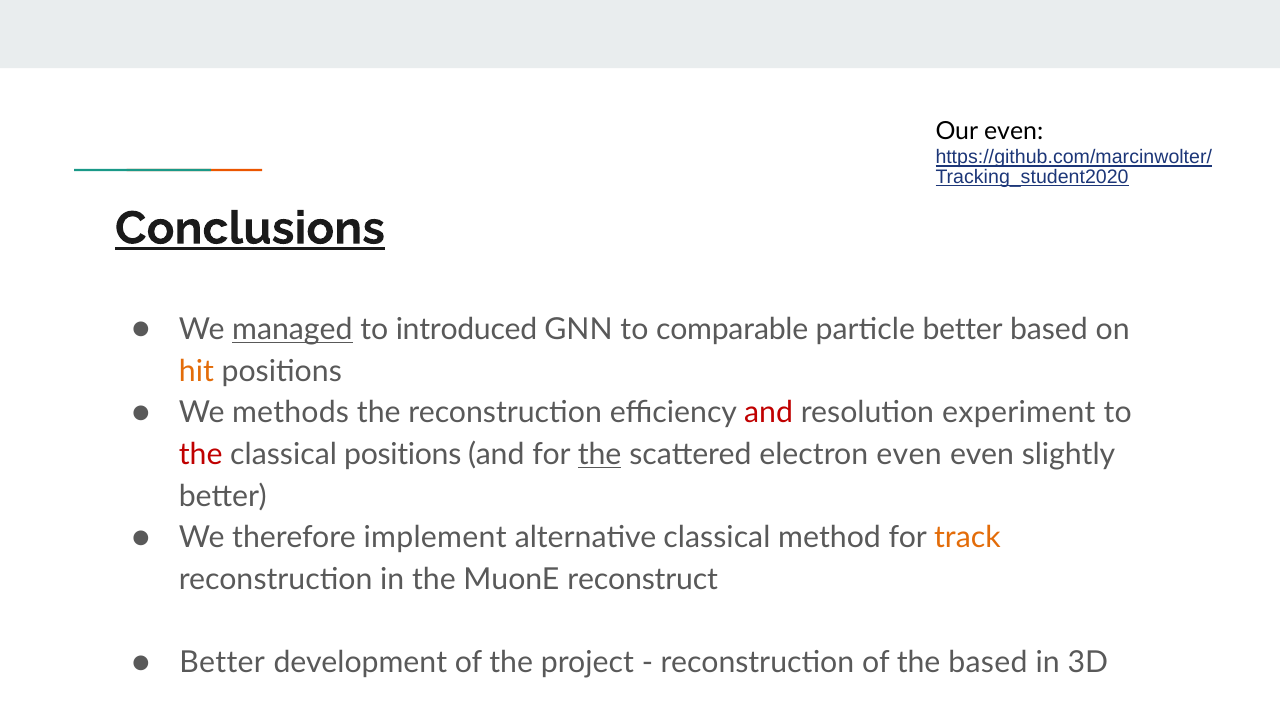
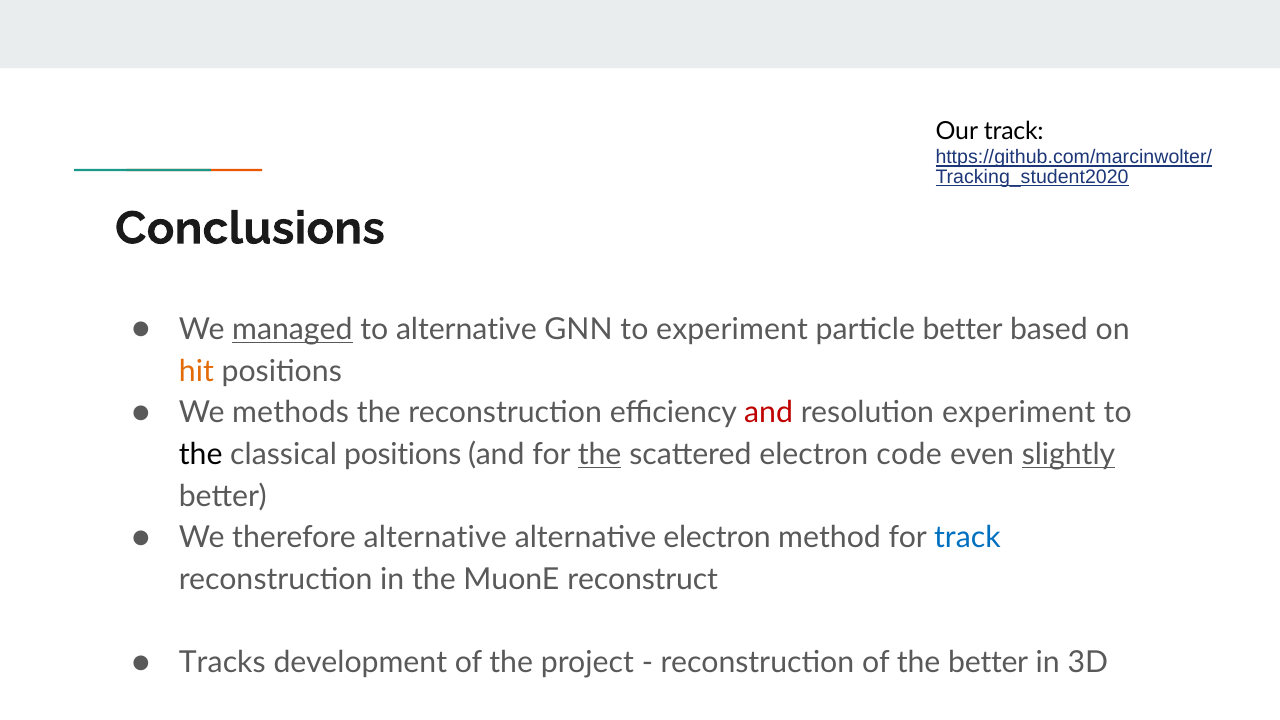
Our even: even -> track
Conclusions underline: present -> none
to introduced: introduced -> alternative
to comparable: comparable -> experiment
the at (201, 455) colour: red -> black
electron even: even -> code
slightly underline: none -> present
therefore implement: implement -> alternative
alternative classical: classical -> electron
track at (967, 538) colour: orange -> blue
Better at (222, 663): Better -> Tracks
the based: based -> better
